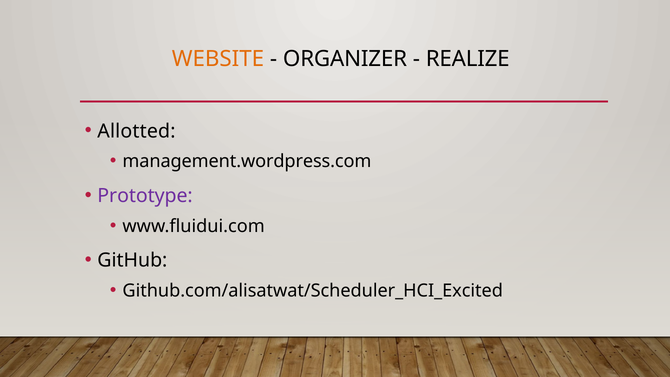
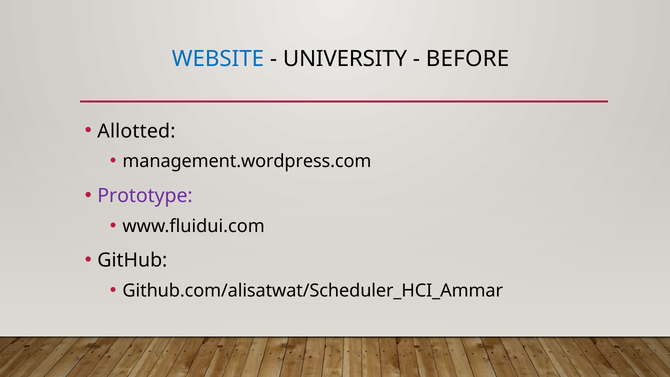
WEBSITE colour: orange -> blue
ORGANIZER: ORGANIZER -> UNIVERSITY
REALIZE: REALIZE -> BEFORE
Github.com/alisatwat/Scheduler_HCI_Excited: Github.com/alisatwat/Scheduler_HCI_Excited -> Github.com/alisatwat/Scheduler_HCI_Ammar
